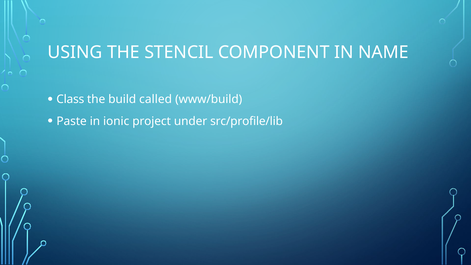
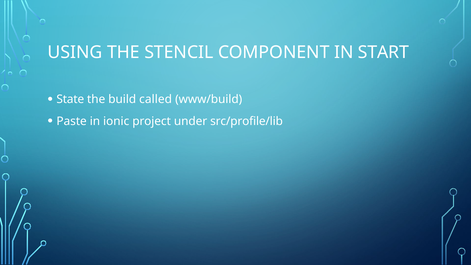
NAME: NAME -> START
Class: Class -> State
